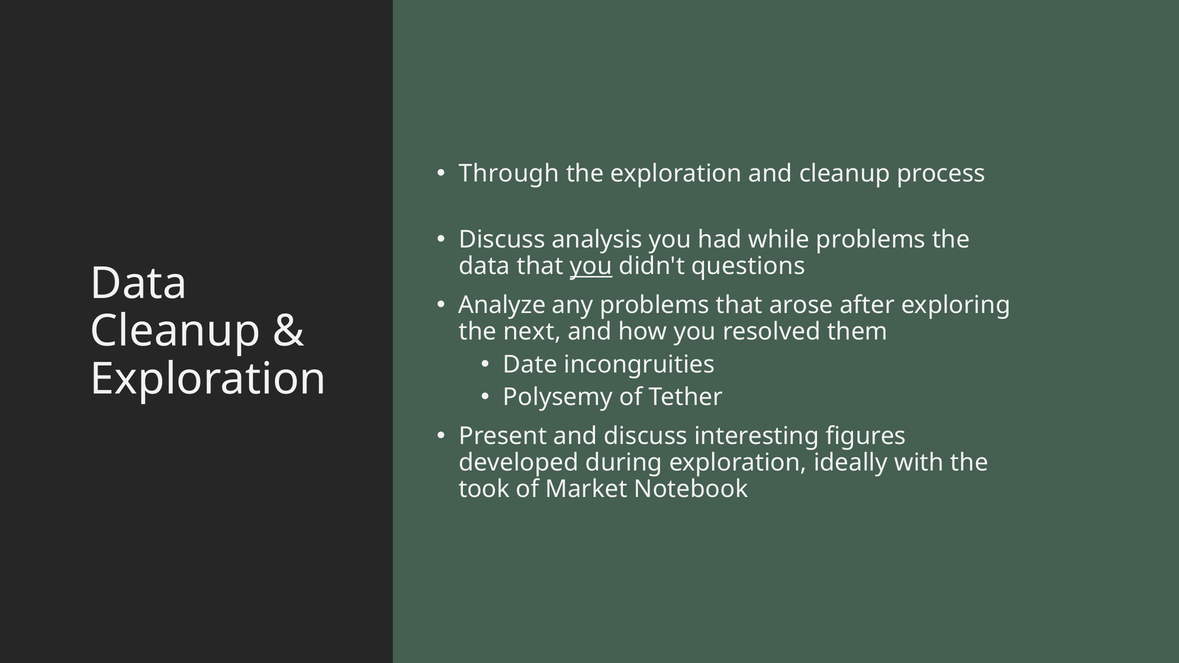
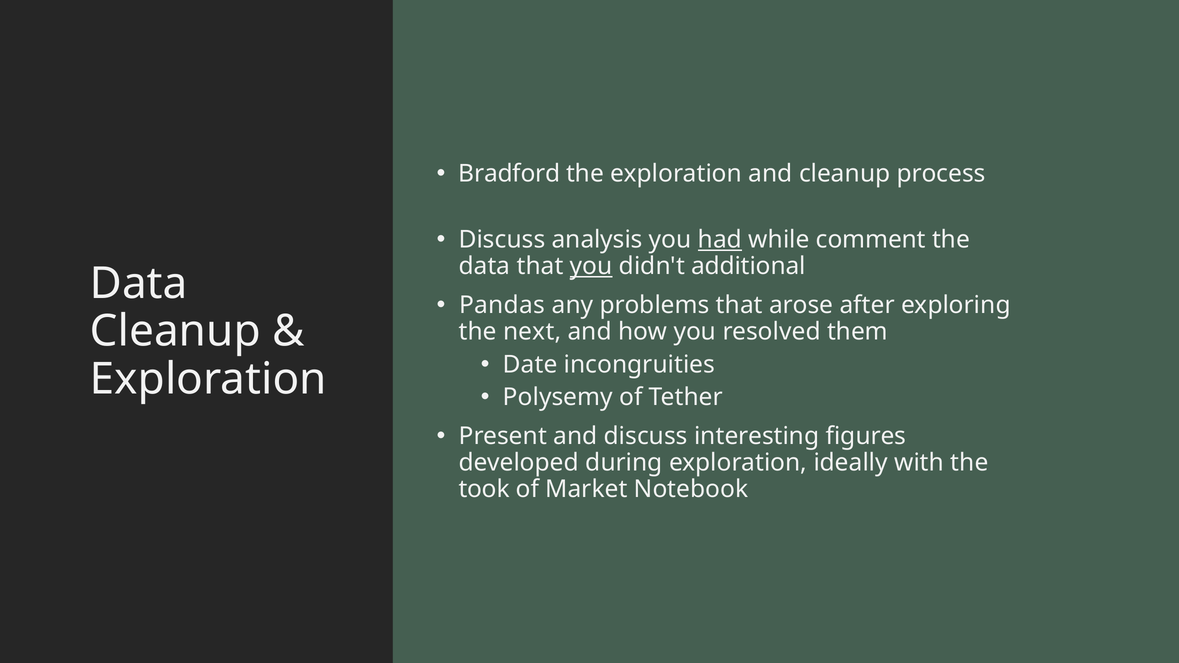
Through: Through -> Bradford
had underline: none -> present
while problems: problems -> comment
questions: questions -> additional
Analyze: Analyze -> Pandas
